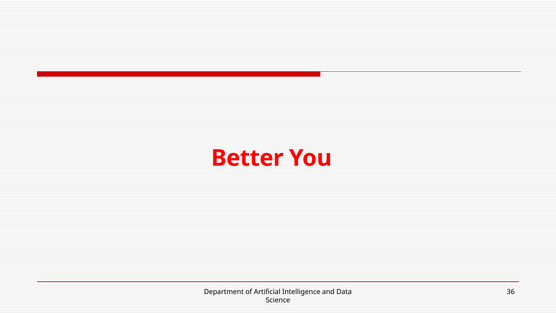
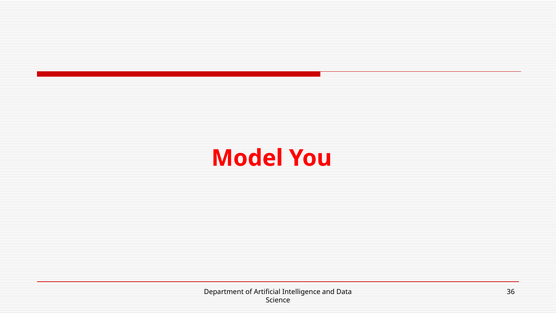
Better: Better -> Model
